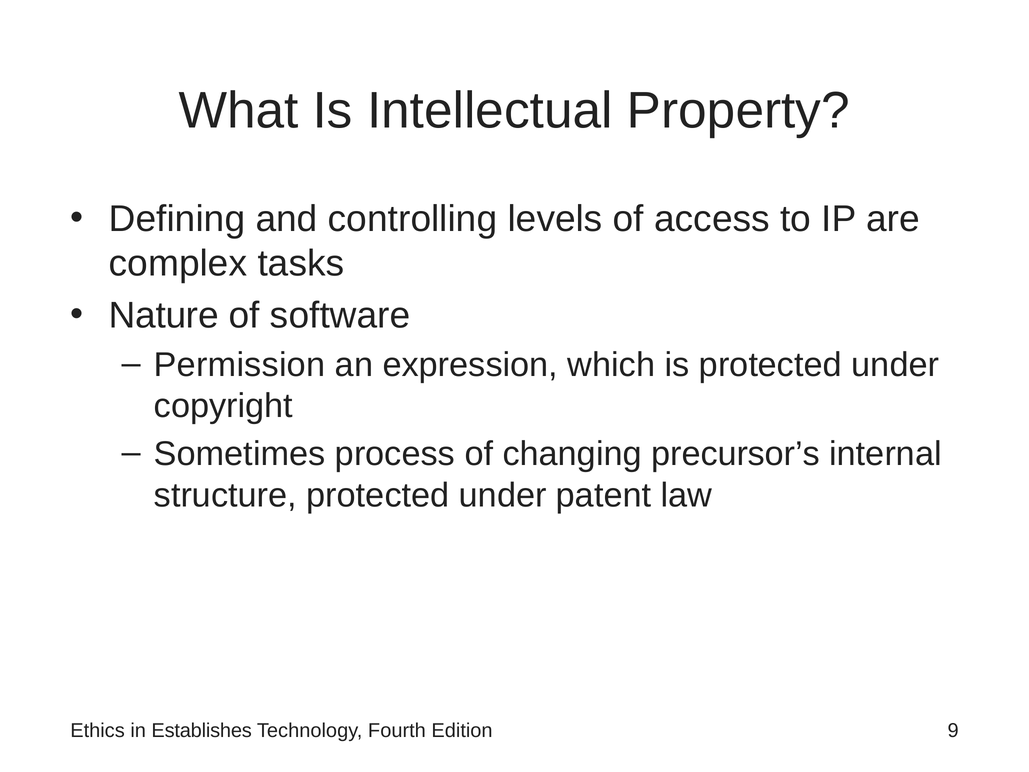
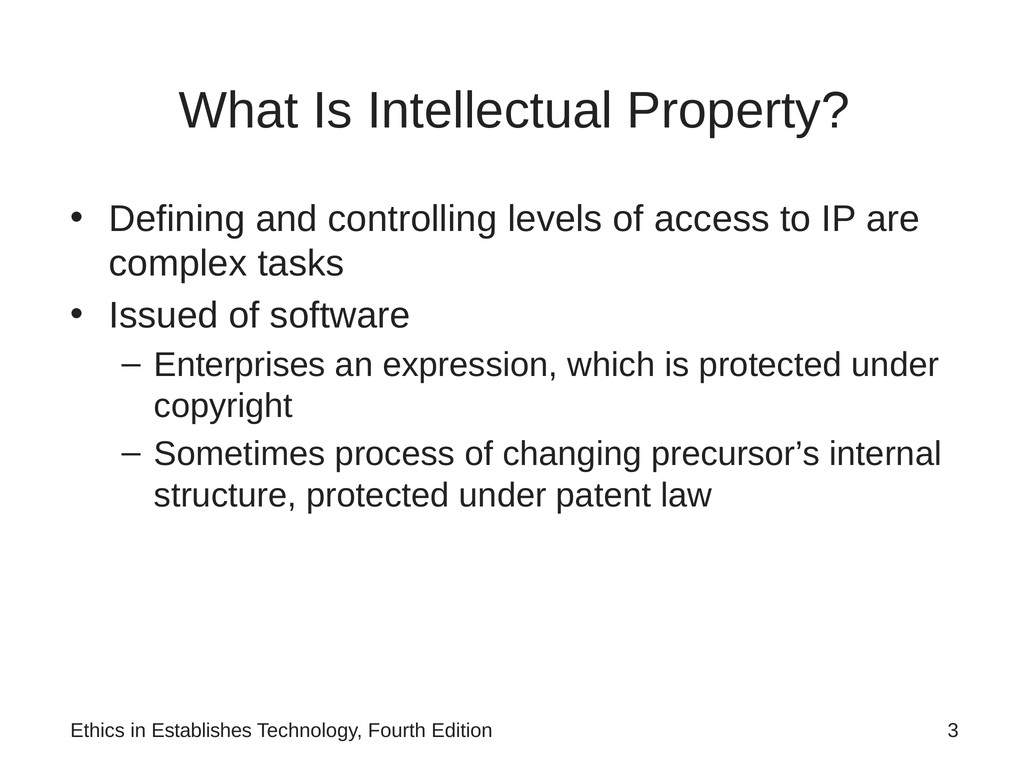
Nature: Nature -> Issued
Permission: Permission -> Enterprises
9: 9 -> 3
